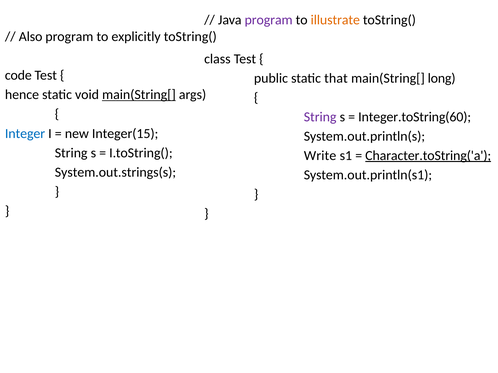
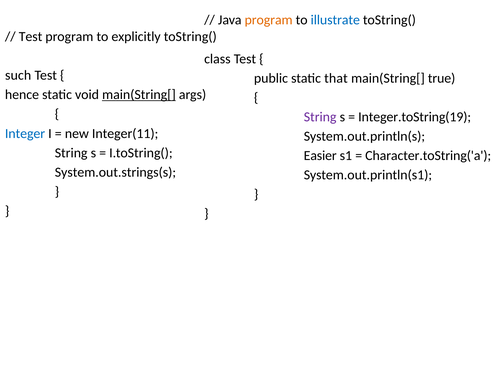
program at (269, 20) colour: purple -> orange
illustrate colour: orange -> blue
Also at (31, 37): Also -> Test
code: code -> such
long: long -> true
Integer.toString(60: Integer.toString(60 -> Integer.toString(19
Integer(15: Integer(15 -> Integer(11
Write: Write -> Easier
Character.toString('a underline: present -> none
